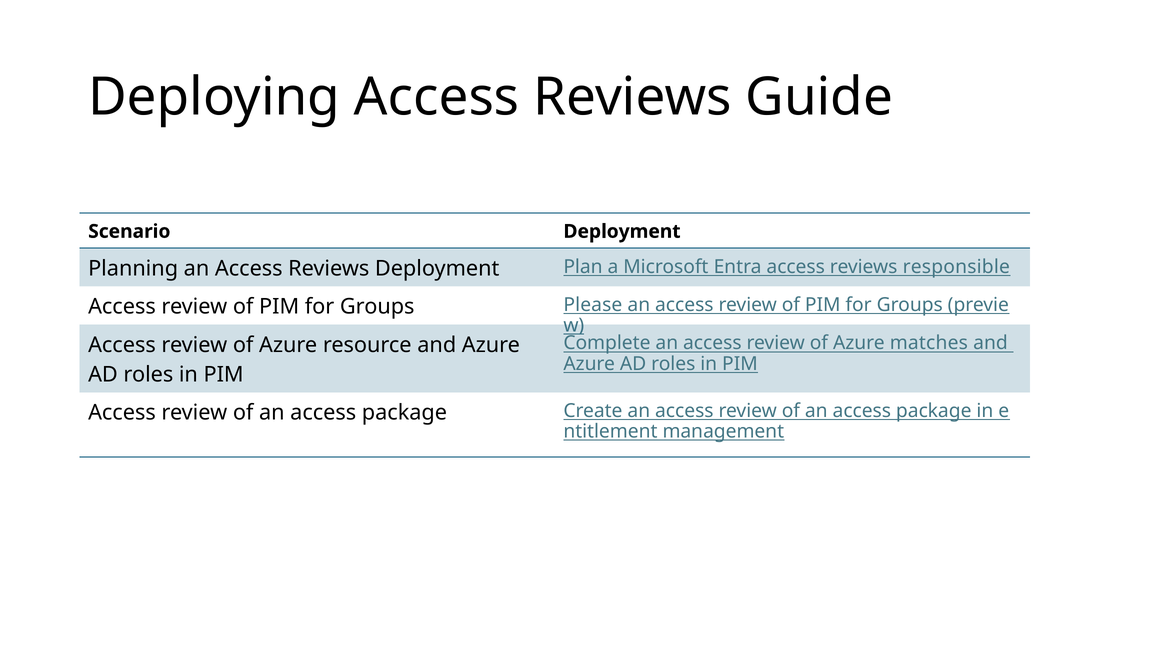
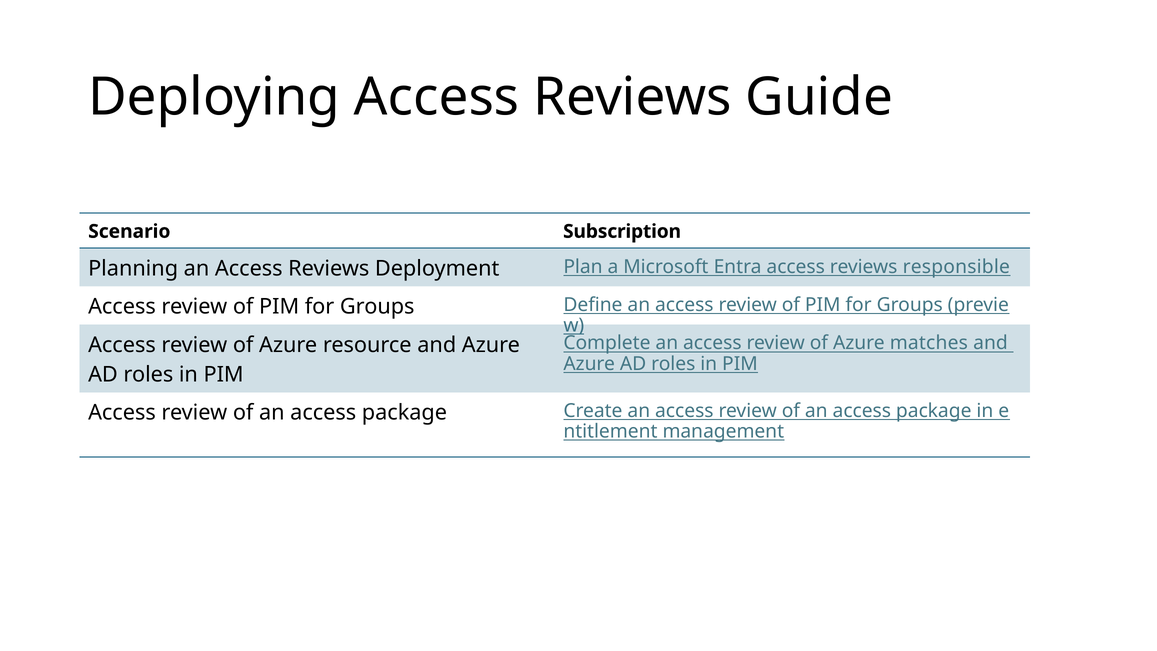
Scenario Deployment: Deployment -> Subscription
Please: Please -> Define
